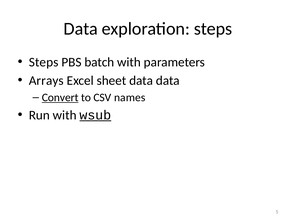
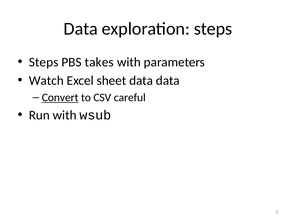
batch: batch -> takes
Arrays: Arrays -> Watch
names: names -> careful
wsub underline: present -> none
